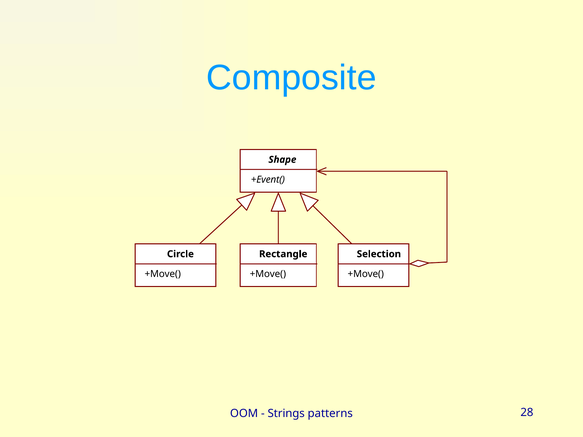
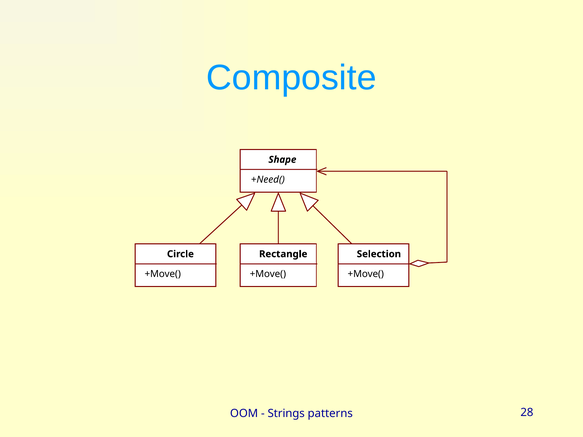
+Event(: +Event( -> +Need(
